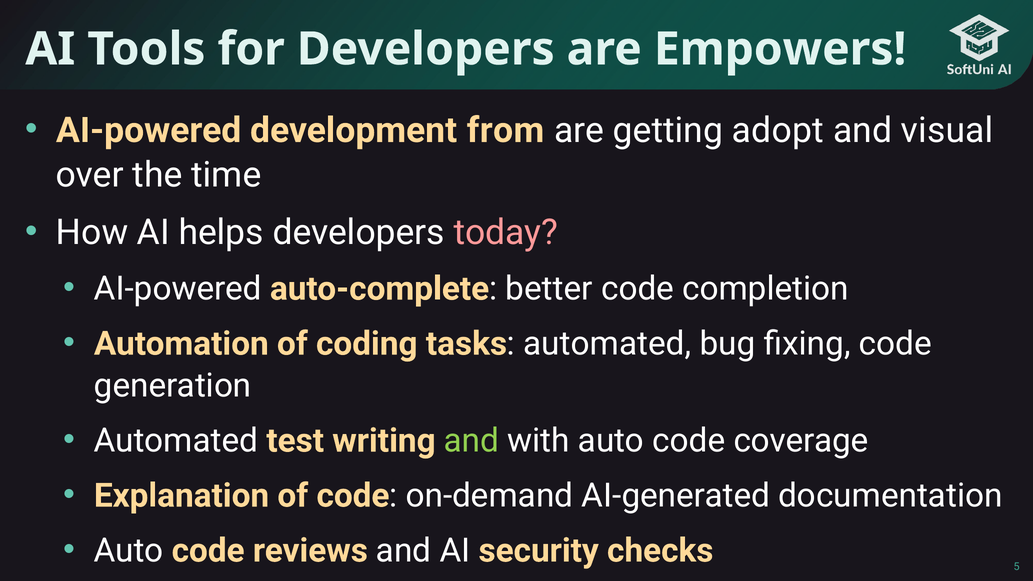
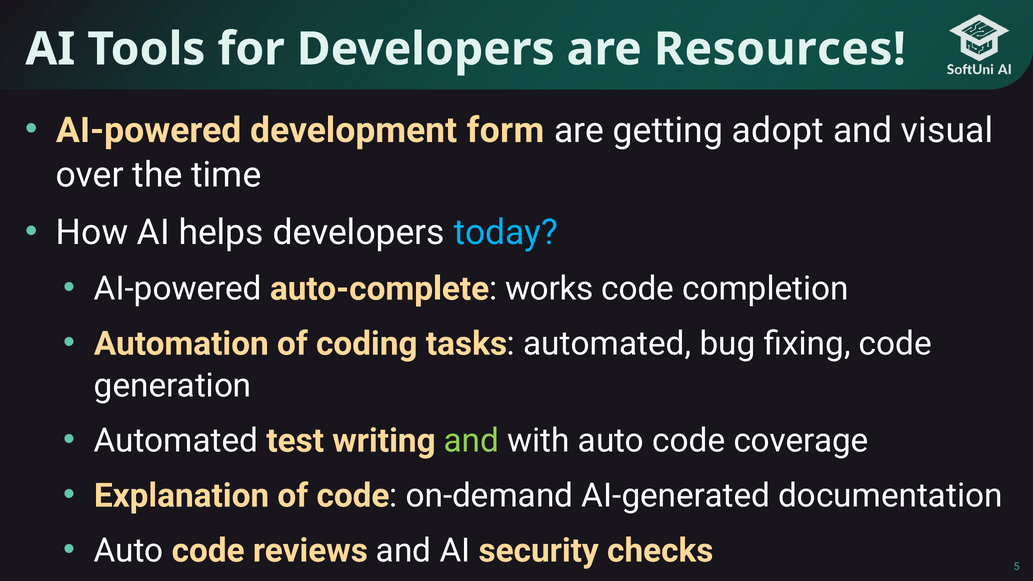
Empowers: Empowers -> Resources
from: from -> form
today colour: pink -> light blue
better: better -> works
